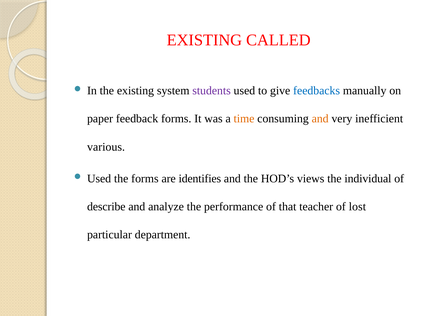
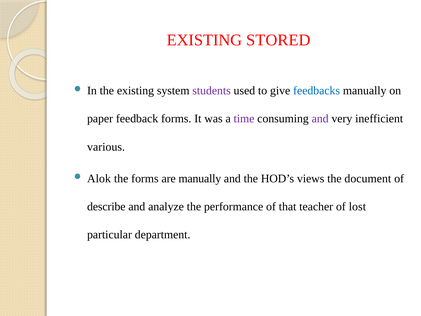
CALLED: CALLED -> STORED
time colour: orange -> purple
and at (320, 119) colour: orange -> purple
Used at (99, 178): Used -> Alok
are identifies: identifies -> manually
individual: individual -> document
